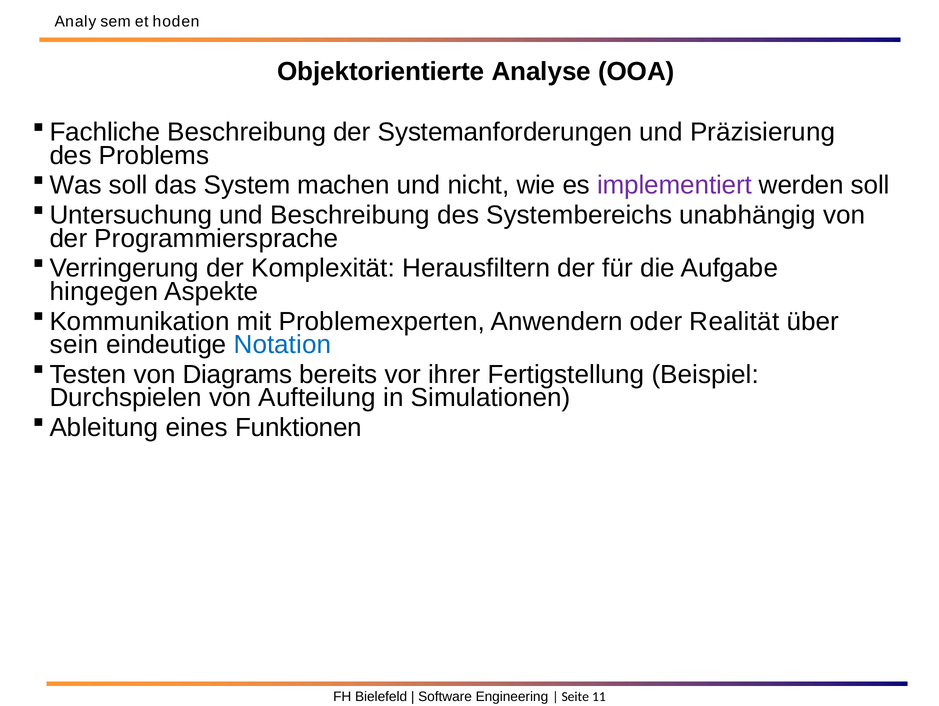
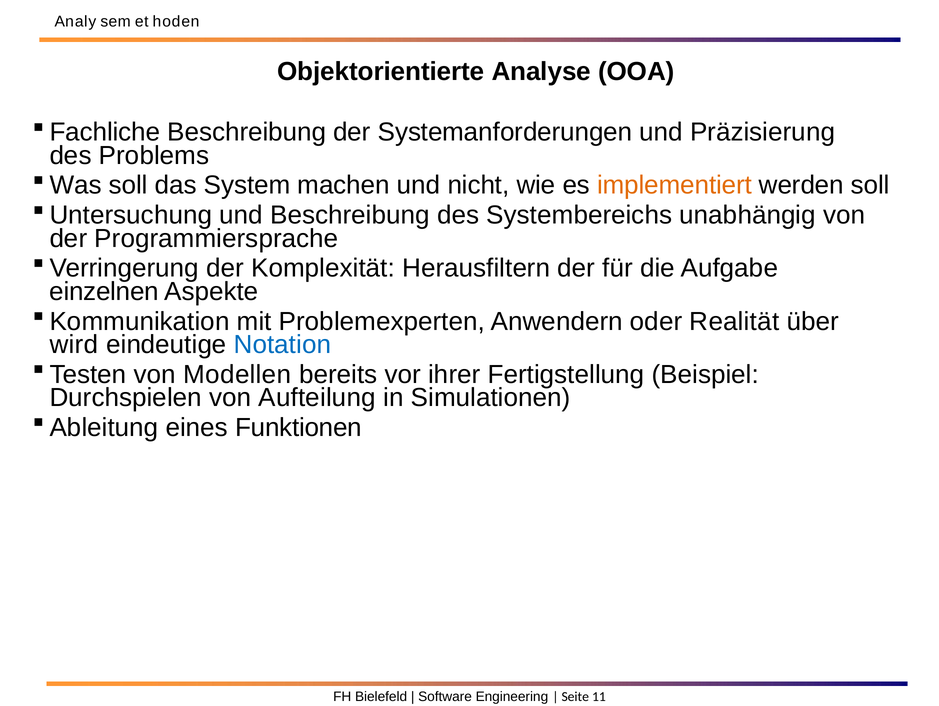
implementiert colour: purple -> orange
hingegen: hingegen -> einzelnen
sein: sein -> wird
Diagrams: Diagrams -> Modellen
